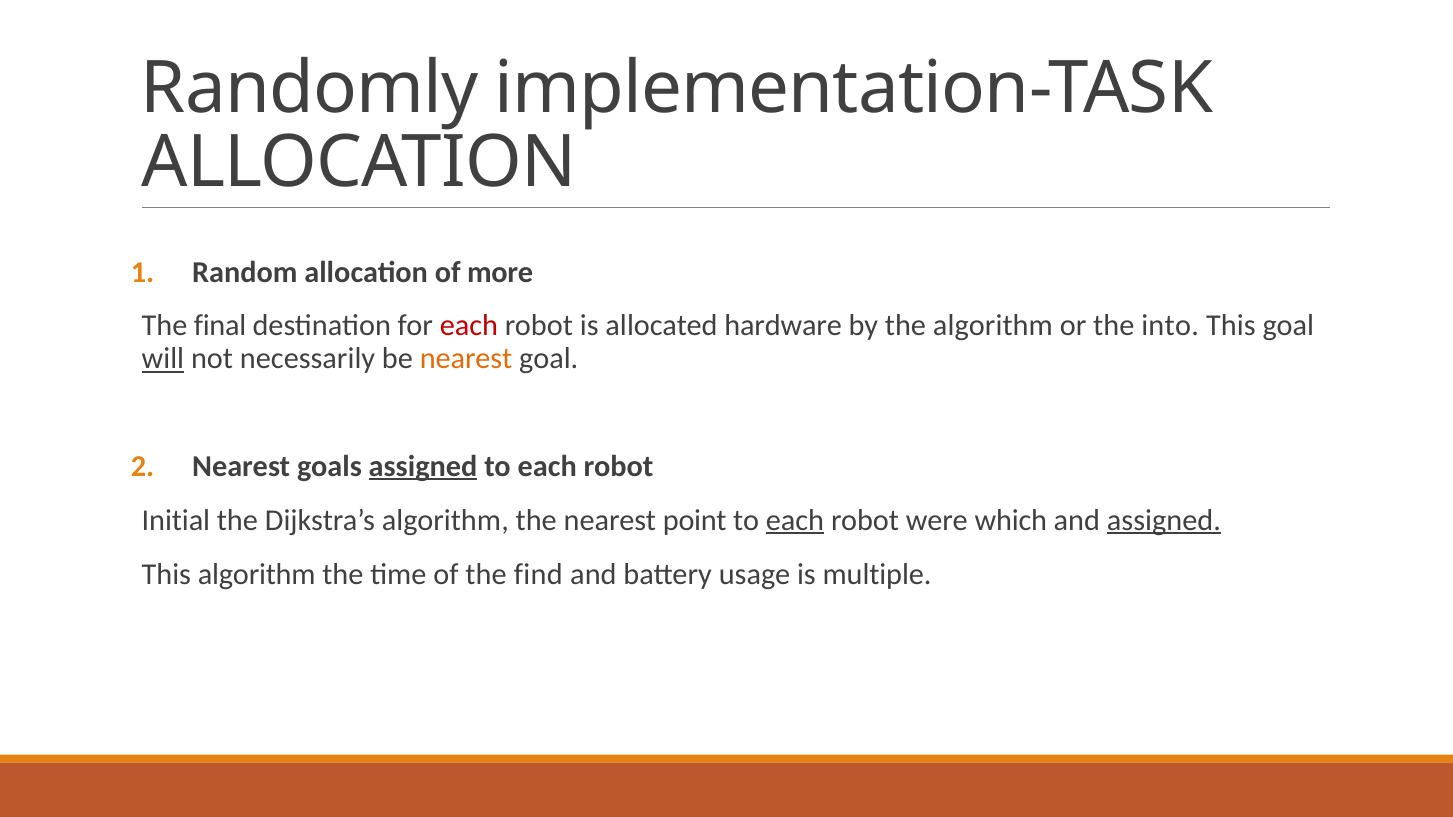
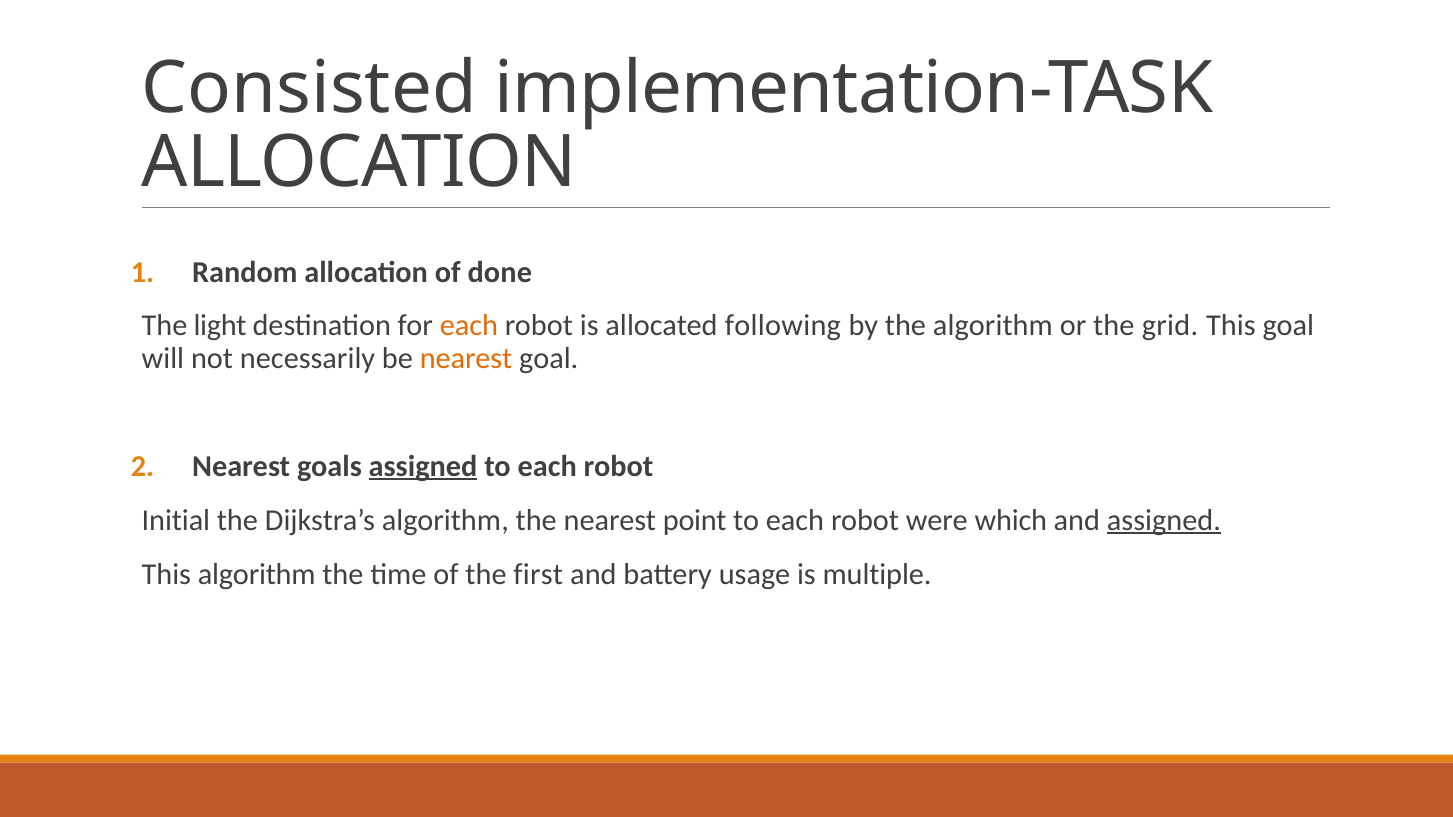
Randomly: Randomly -> Consisted
more: more -> done
final: final -> light
each at (469, 326) colour: red -> orange
hardware: hardware -> following
into: into -> grid
will underline: present -> none
each at (795, 520) underline: present -> none
find: find -> first
